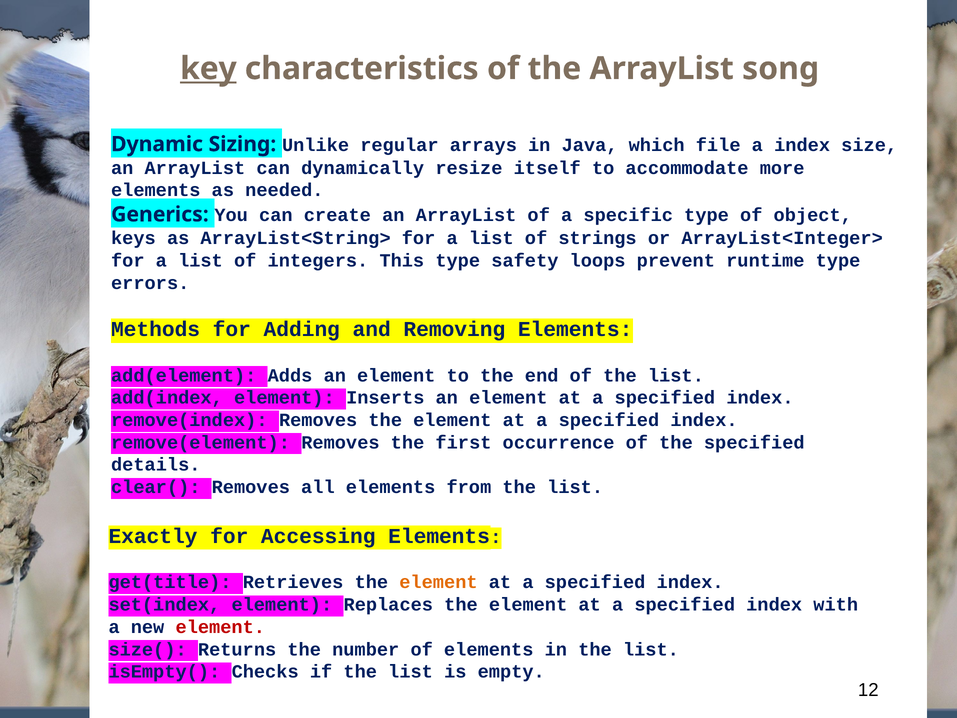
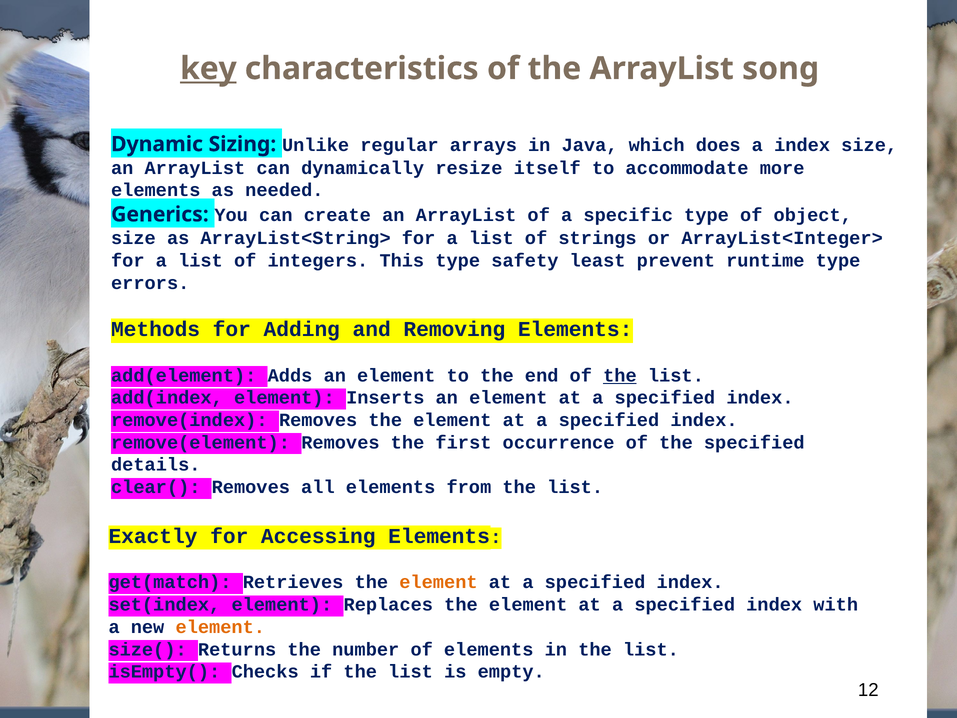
file: file -> does
keys at (133, 238): keys -> size
loops: loops -> least
the at (620, 375) underline: none -> present
get(title: get(title -> get(match
element at (220, 627) colour: red -> orange
